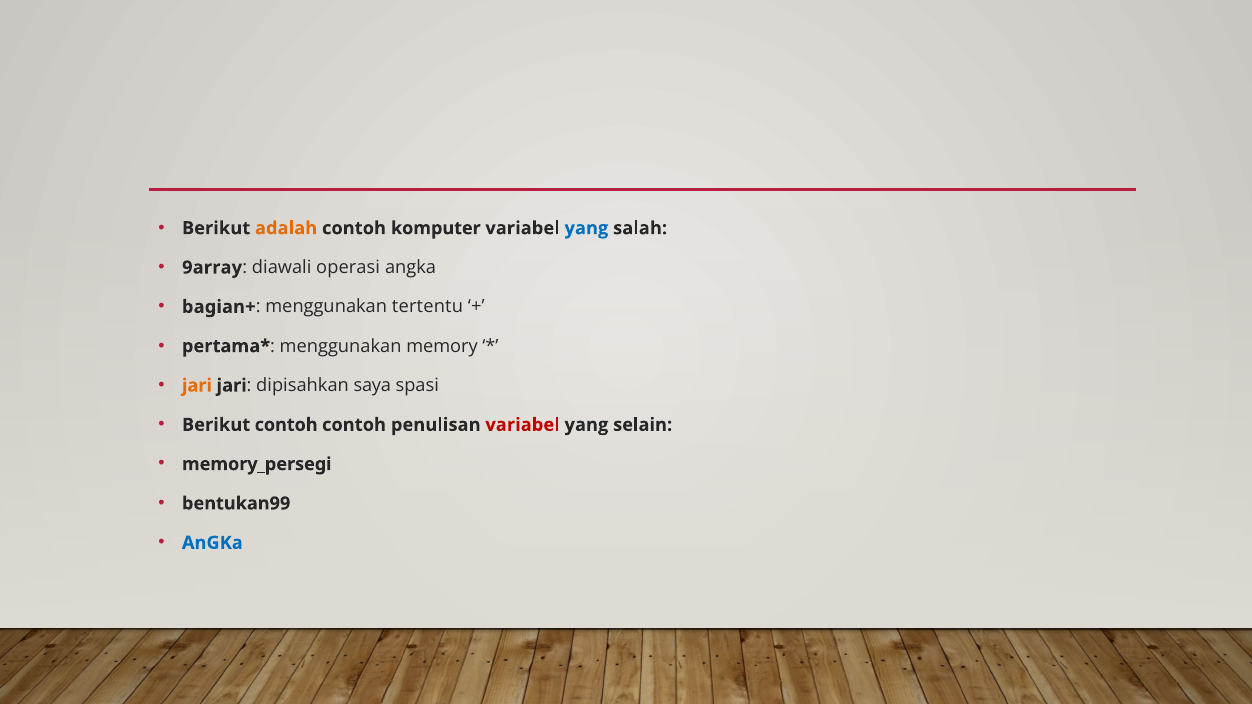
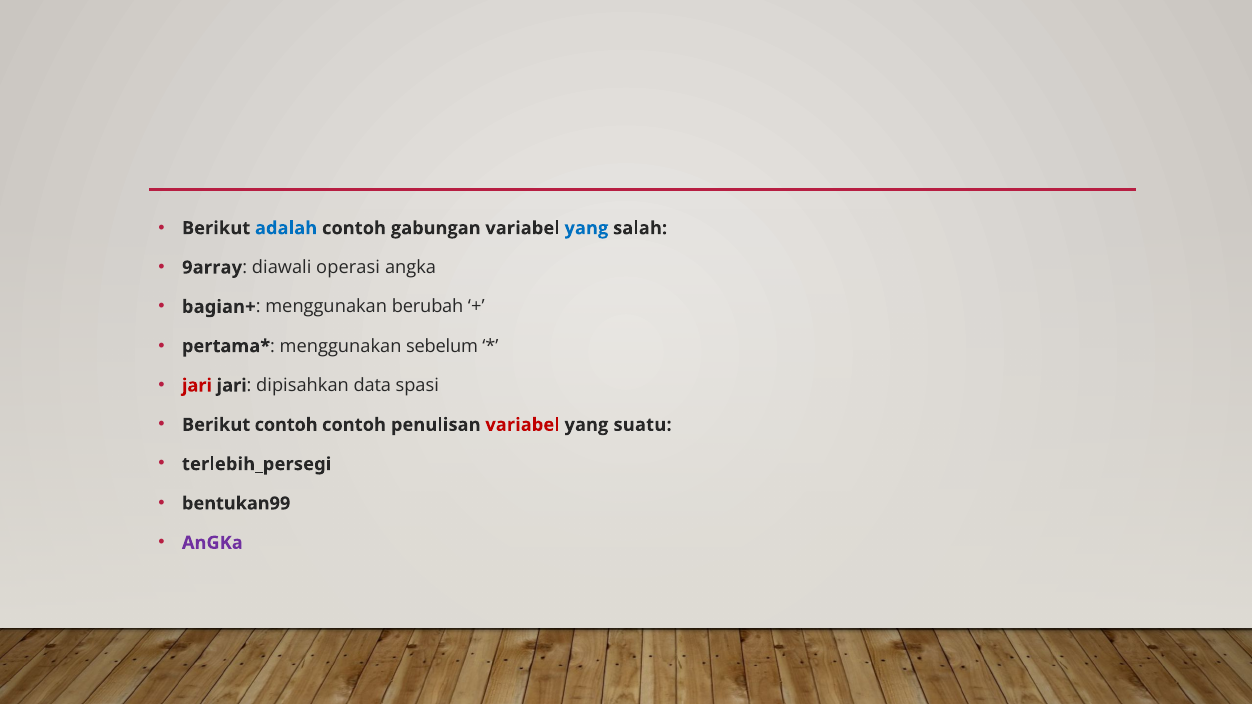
adalah colour: orange -> blue
komputer: komputer -> gabungan
tertentu: tertentu -> berubah
memory: memory -> sebelum
jari at (197, 386) colour: orange -> red
saya: saya -> data
selain: selain -> suatu
memory_persegi: memory_persegi -> terlebih_persegi
AnGKa at (212, 543) colour: blue -> purple
